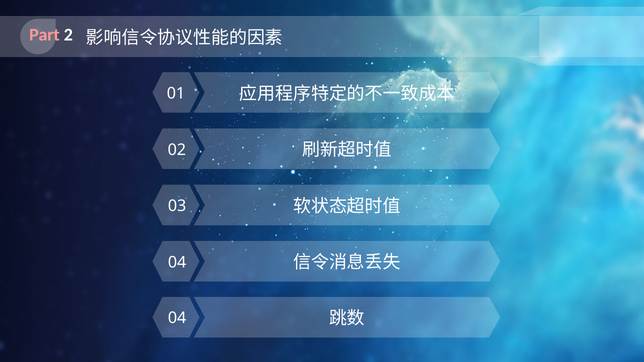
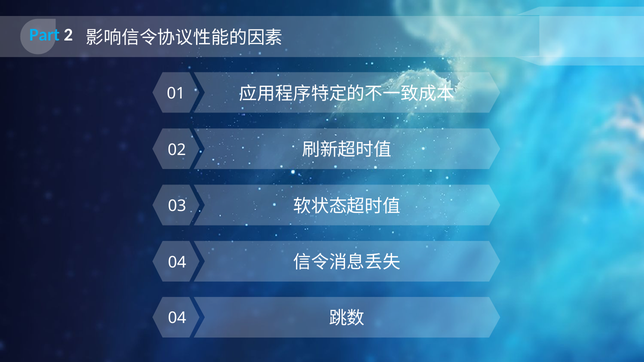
Part colour: pink -> light blue
